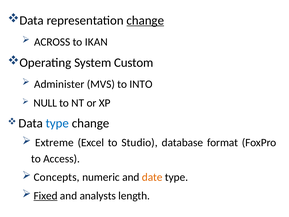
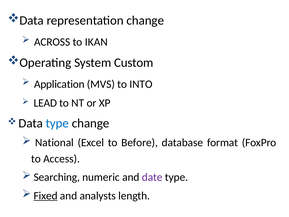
change at (145, 20) underline: present -> none
Administer: Administer -> Application
NULL: NULL -> LEAD
Extreme: Extreme -> National
Studio: Studio -> Before
Concepts: Concepts -> Searching
date colour: orange -> purple
